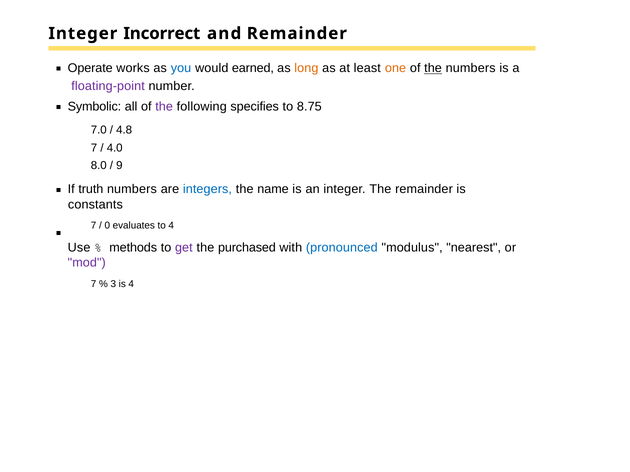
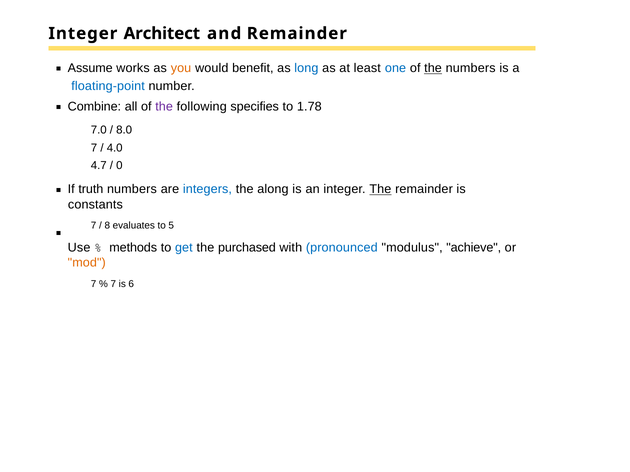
Incorrect: Incorrect -> Architect
Operate: Operate -> Assume
you colour: blue -> orange
earned: earned -> benefit
long colour: orange -> blue
one colour: orange -> blue
floating-point colour: purple -> blue
Symbolic: Symbolic -> Combine
8.75: 8.75 -> 1.78
4.8: 4.8 -> 8.0
8.0: 8.0 -> 4.7
9: 9 -> 0
name: name -> along
The at (380, 190) underline: none -> present
0: 0 -> 8
to 4: 4 -> 5
get colour: purple -> blue
nearest: nearest -> achieve
mod colour: purple -> orange
3 at (113, 284): 3 -> 7
is 4: 4 -> 6
